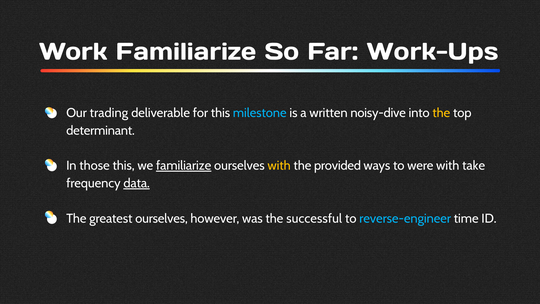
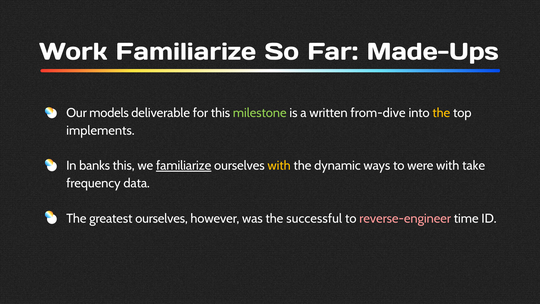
Work-Ups: Work-Ups -> Made-Ups
trading: trading -> models
milestone colour: light blue -> light green
noisy-dive: noisy-dive -> from-dive
determinant: determinant -> implements
those: those -> banks
provided: provided -> dynamic
data underline: present -> none
reverse-engineer colour: light blue -> pink
